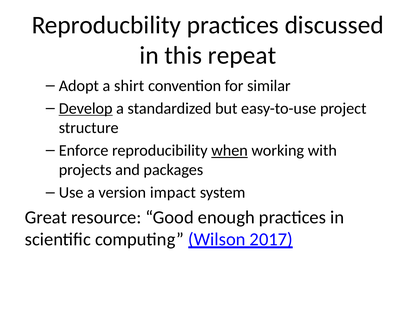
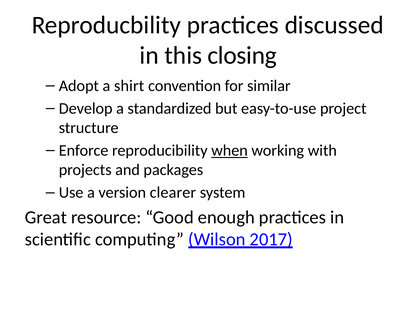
repeat: repeat -> closing
Develop underline: present -> none
impact: impact -> clearer
